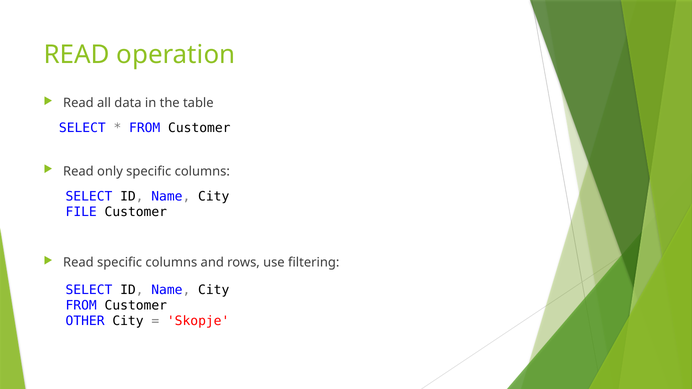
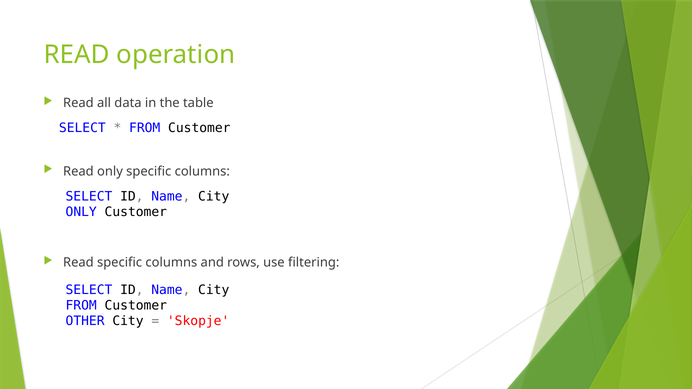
FILE at (81, 212): FILE -> ONLY
